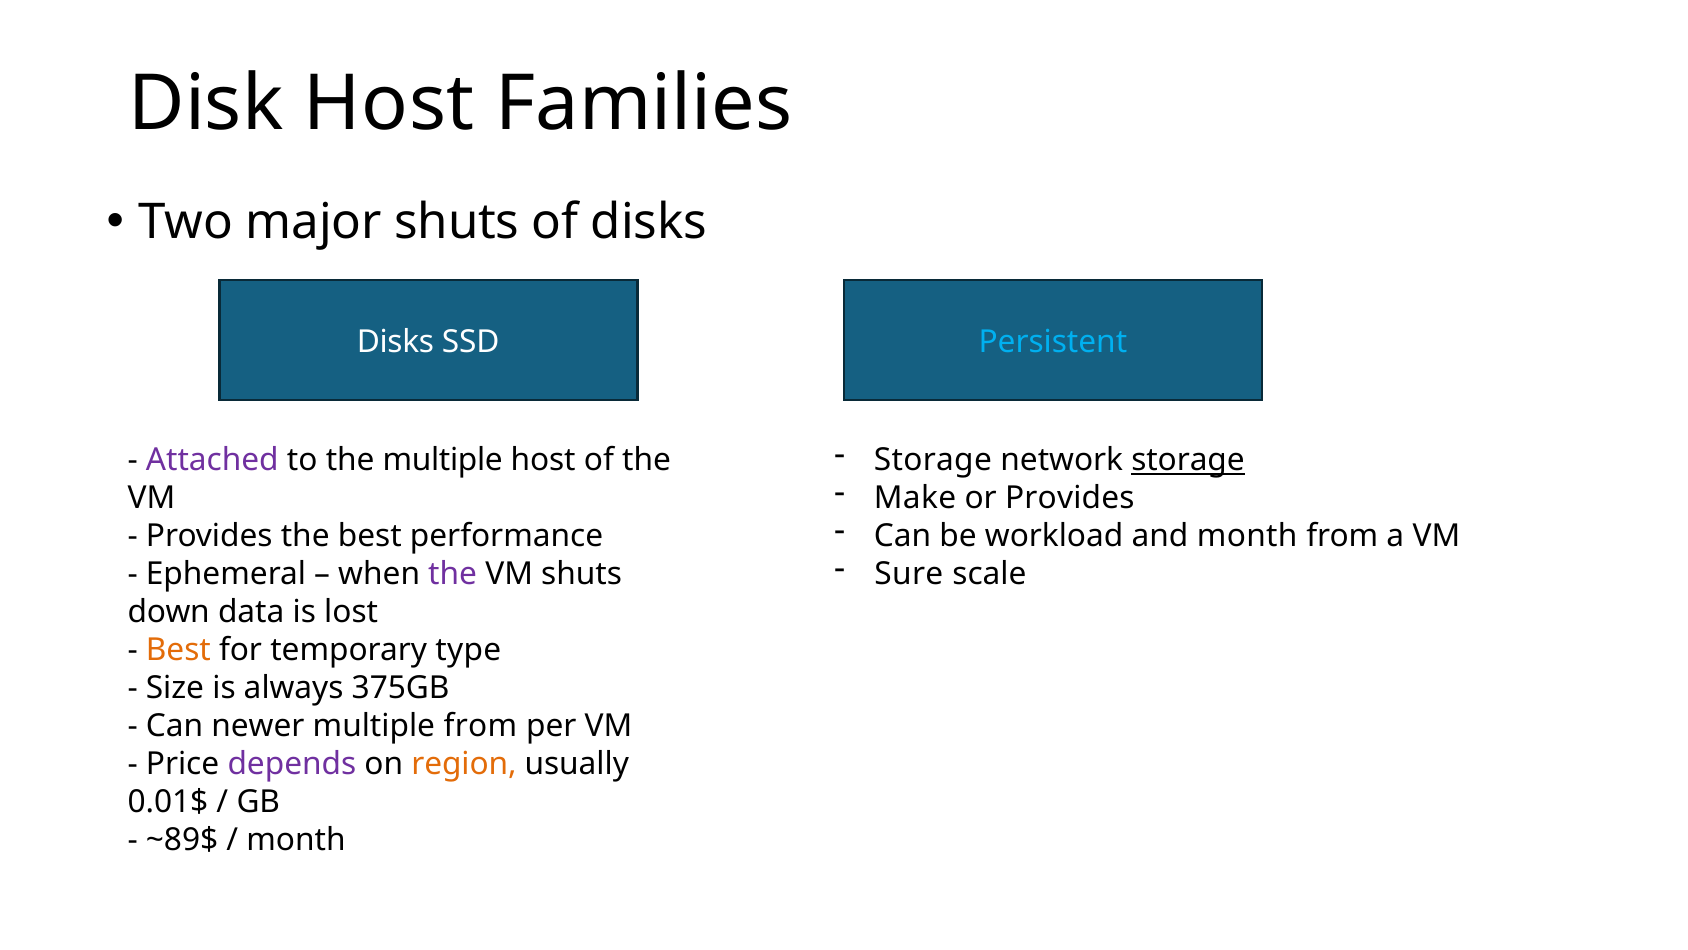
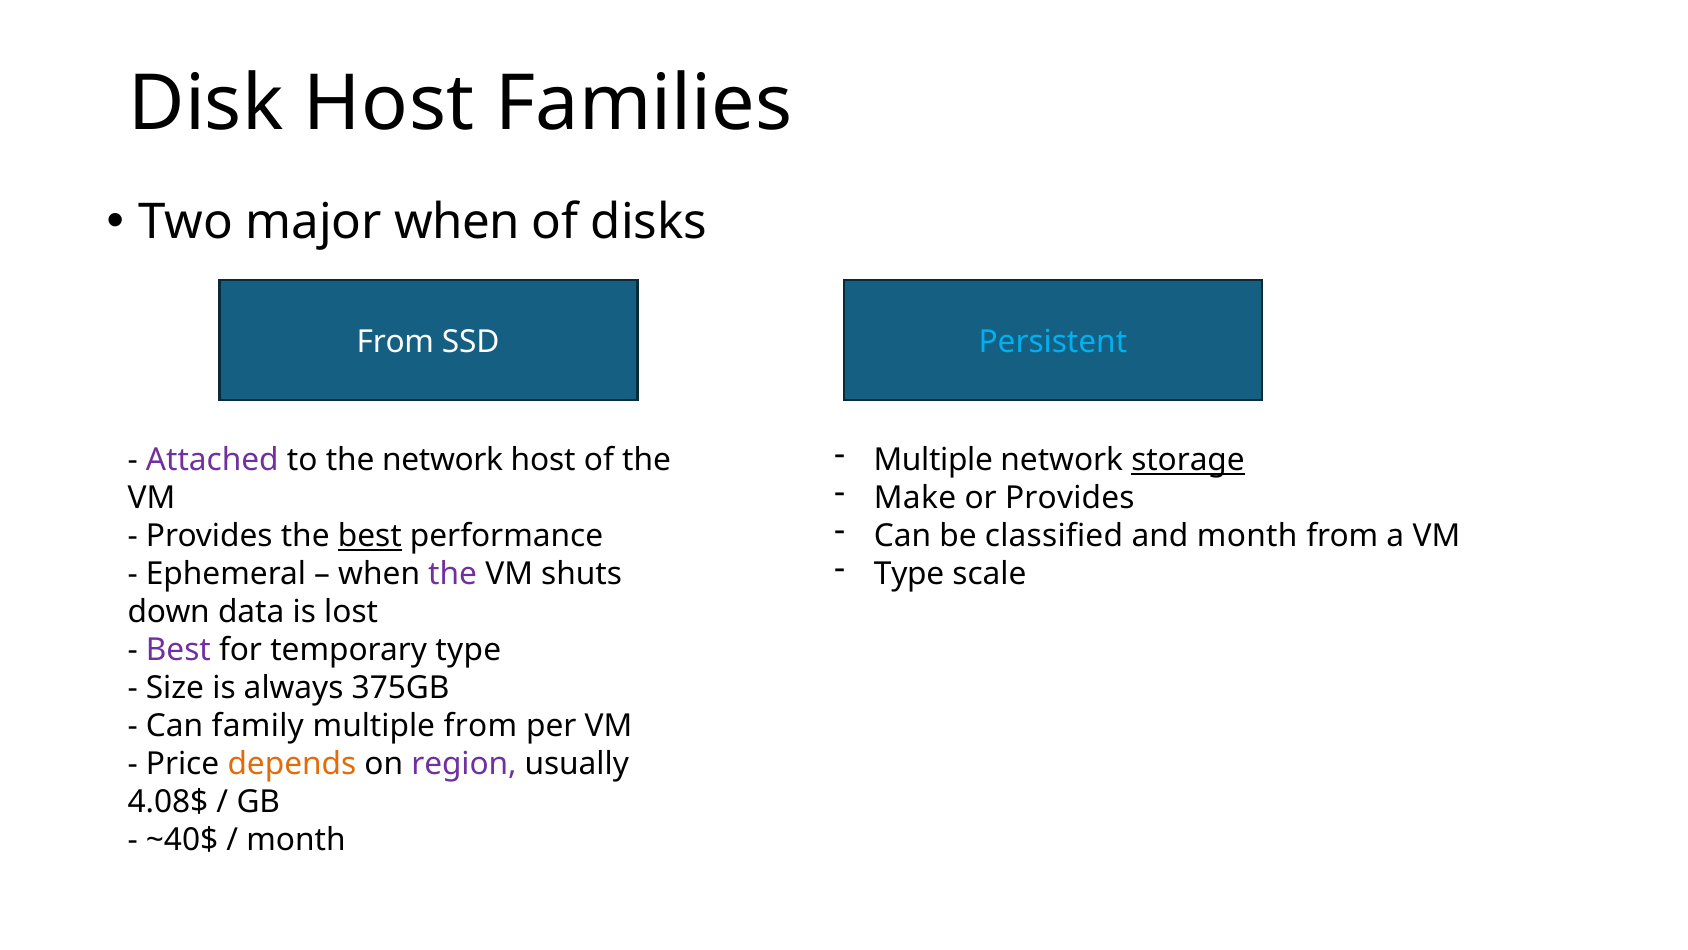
major shuts: shuts -> when
Disks at (395, 342): Disks -> From
Storage at (933, 460): Storage -> Multiple
the multiple: multiple -> network
workload: workload -> classified
best at (370, 536) underline: none -> present
Sure at (909, 574): Sure -> Type
Best at (178, 650) colour: orange -> purple
newer: newer -> family
depends colour: purple -> orange
region colour: orange -> purple
0.01$: 0.01$ -> 4.08$
~89$: ~89$ -> ~40$
